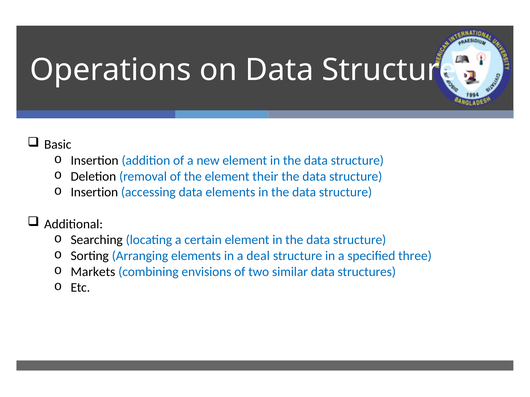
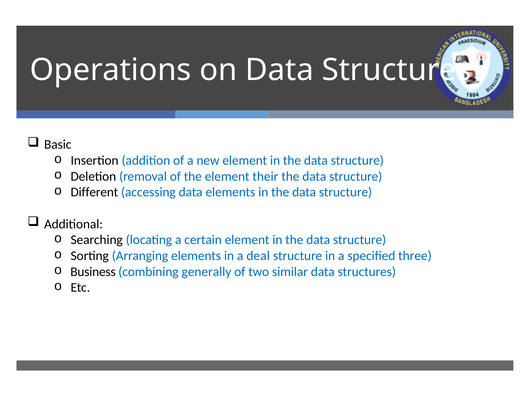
Insertion at (94, 192): Insertion -> Different
Markets: Markets -> Business
envisions: envisions -> generally
